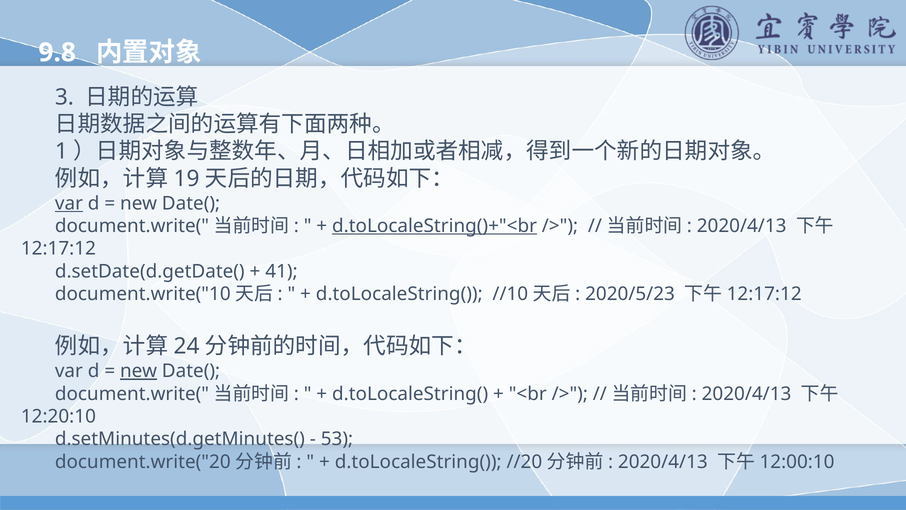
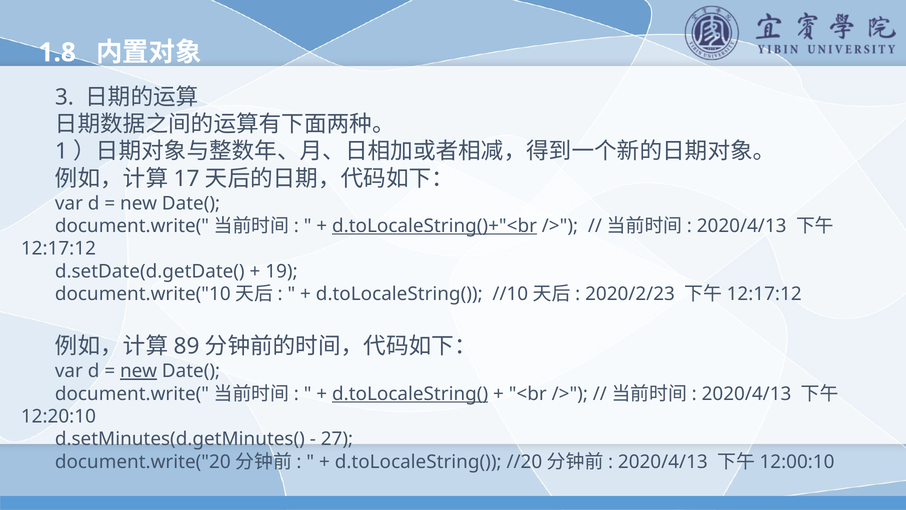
9.8: 9.8 -> 1.8
19: 19 -> 17
var at (69, 203) underline: present -> none
41: 41 -> 19
2020/5/23: 2020/5/23 -> 2020/2/23
24: 24 -> 89
d.toLocaleString( at (410, 394) underline: none -> present
53: 53 -> 27
